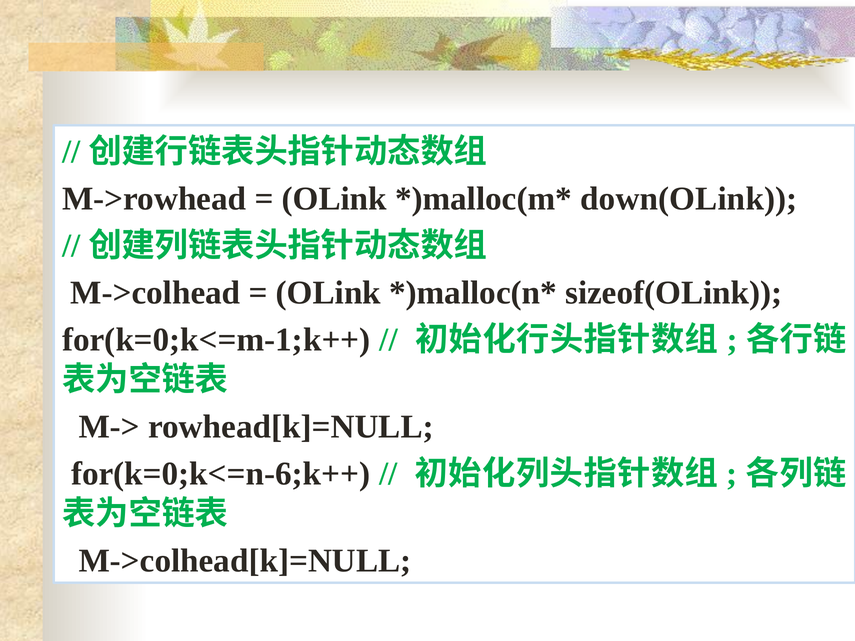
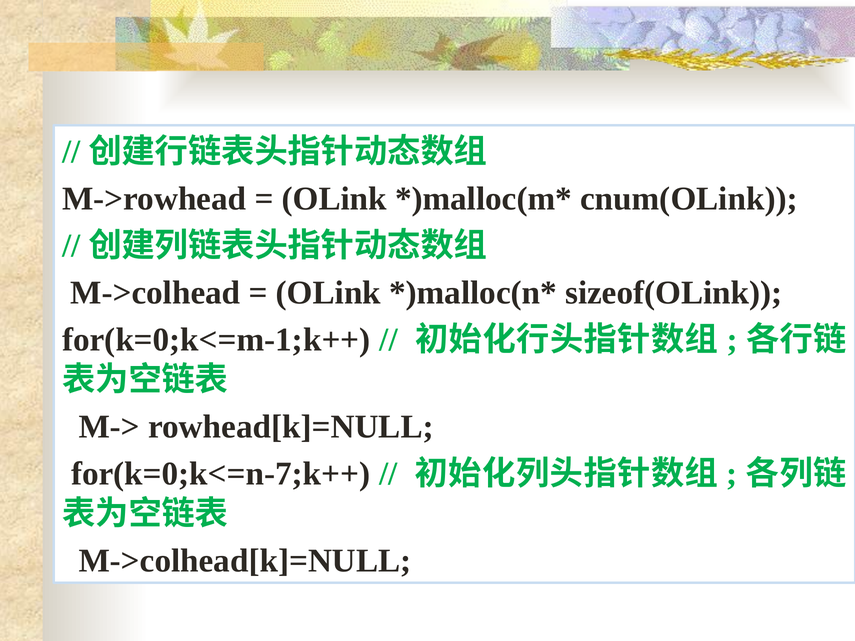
down(OLink: down(OLink -> cnum(OLink
for(k=0;k<=n-6;k++: for(k=0;k<=n-6;k++ -> for(k=0;k<=n-7;k++
